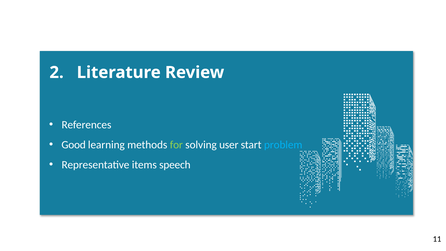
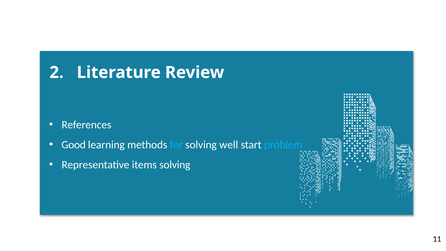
for colour: light green -> light blue
user: user -> well
items speech: speech -> solving
